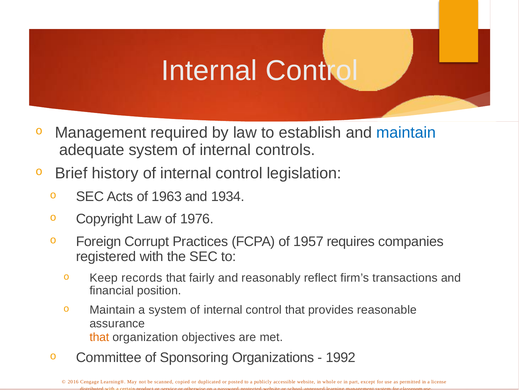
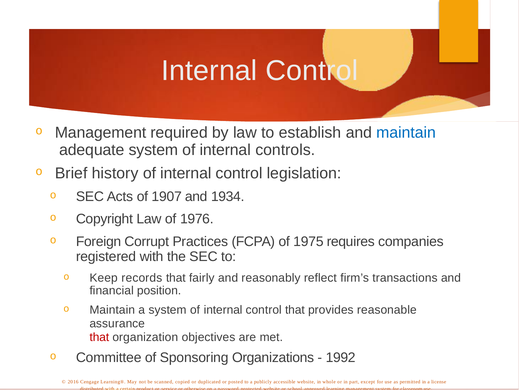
1963: 1963 -> 1907
1957: 1957 -> 1975
that at (99, 337) colour: orange -> red
